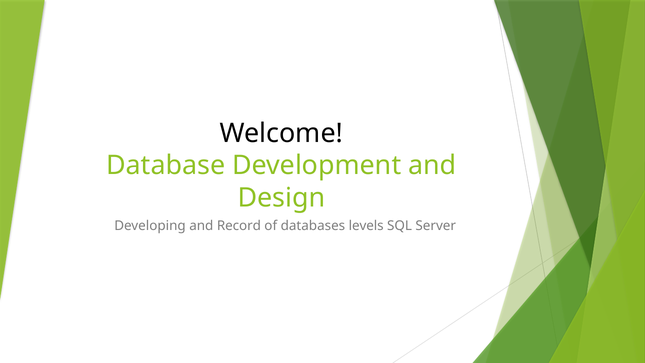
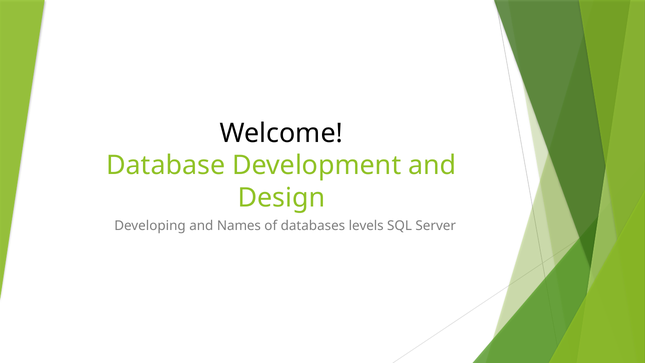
Record: Record -> Names
